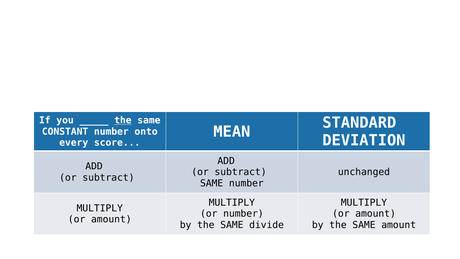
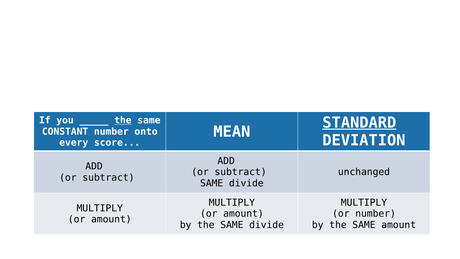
STANDARD underline: none -> present
number at (246, 183): number -> divide
number at (243, 214): number -> amount
amount at (376, 214): amount -> number
